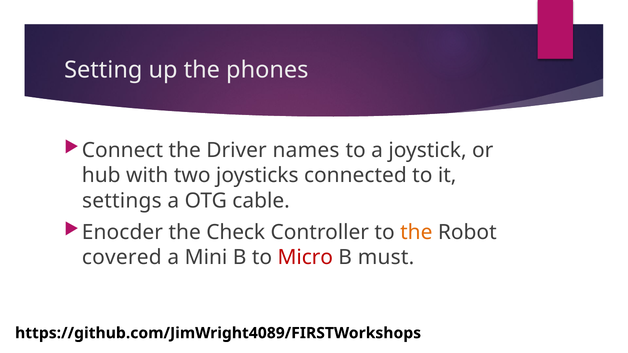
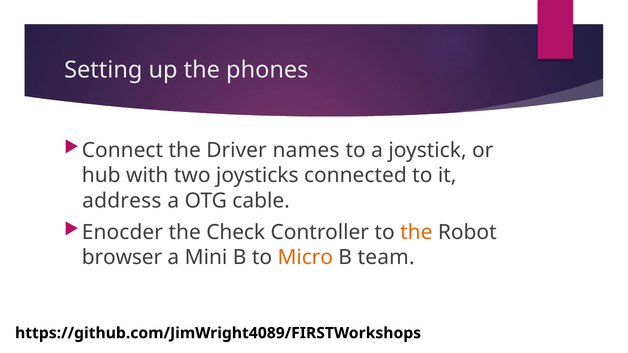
settings: settings -> address
covered: covered -> browser
Micro colour: red -> orange
must: must -> team
